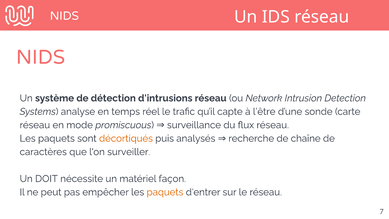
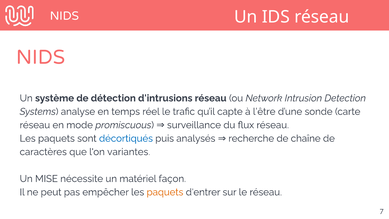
décortiqués colour: orange -> blue
surveiller: surveiller -> variantes
DOIT: DOIT -> MISE
